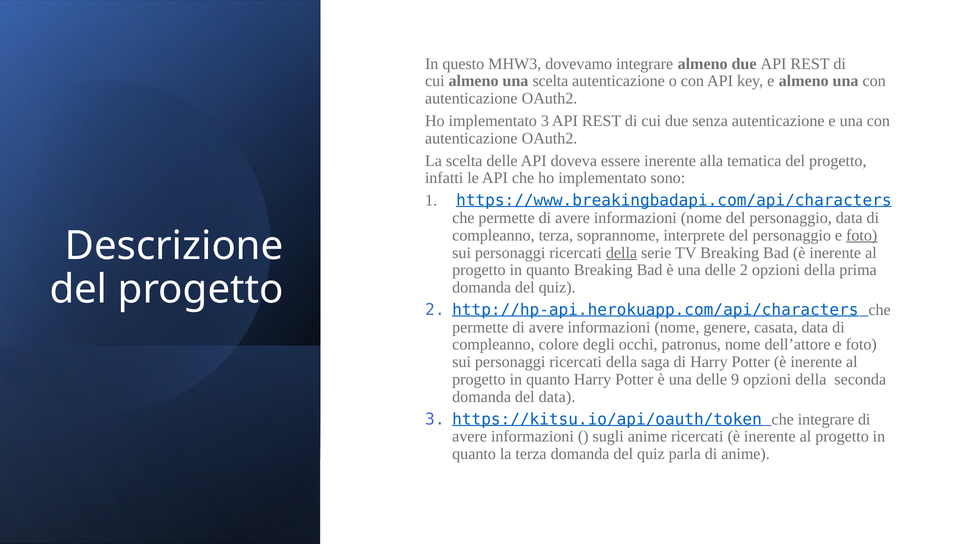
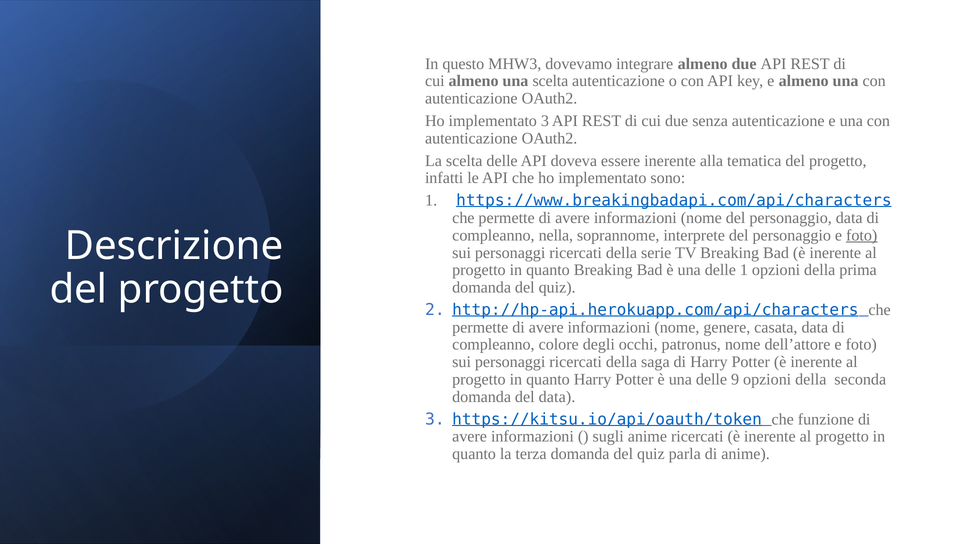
compleanno terza: terza -> nella
della at (622, 253) underline: present -> none
delle 2: 2 -> 1
che integrare: integrare -> funzione
